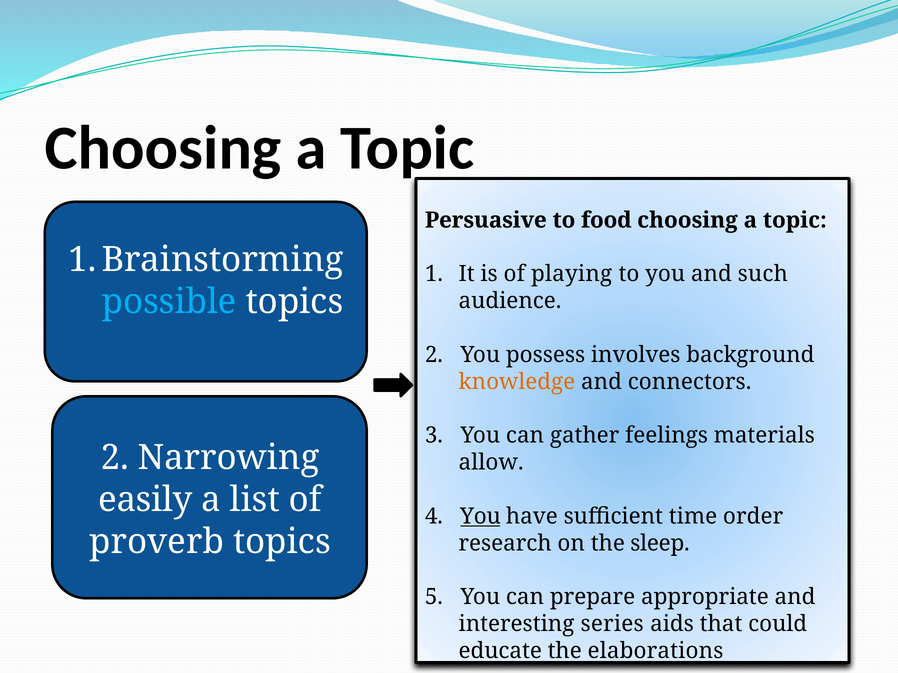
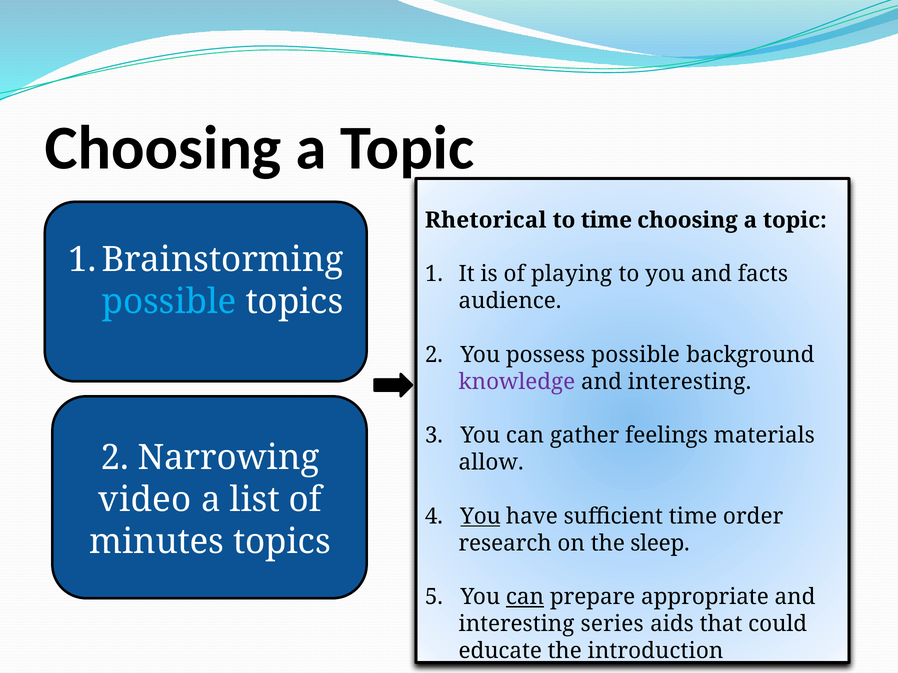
Persuasive: Persuasive -> Rhetorical
to food: food -> time
such: such -> facts
possess involves: involves -> possible
knowledge colour: orange -> purple
connectors at (690, 382): connectors -> interesting
easily: easily -> video
proverb: proverb -> minutes
can at (525, 598) underline: none -> present
elaborations: elaborations -> introduction
